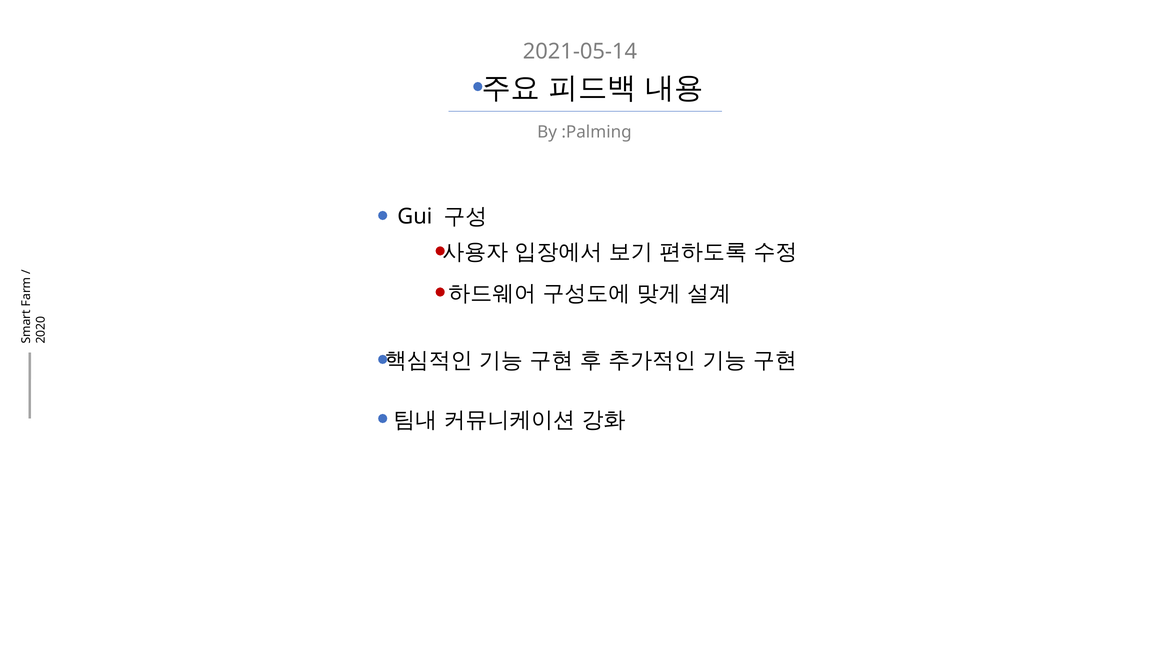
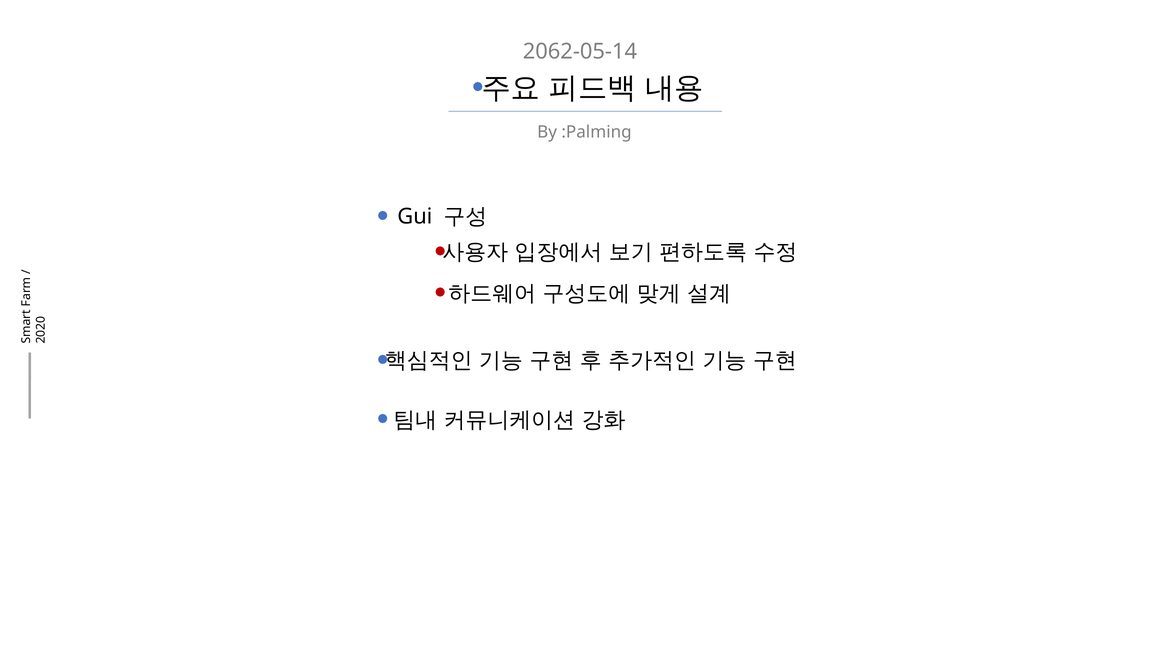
2021-05-14: 2021-05-14 -> 2062-05-14
